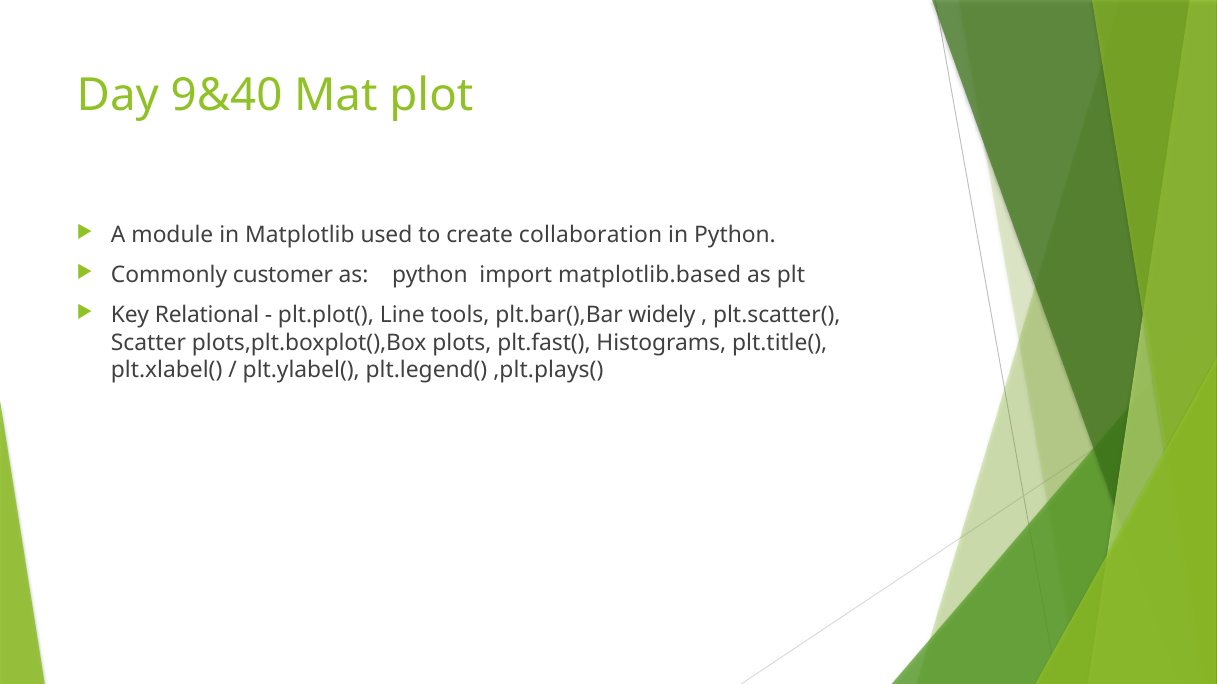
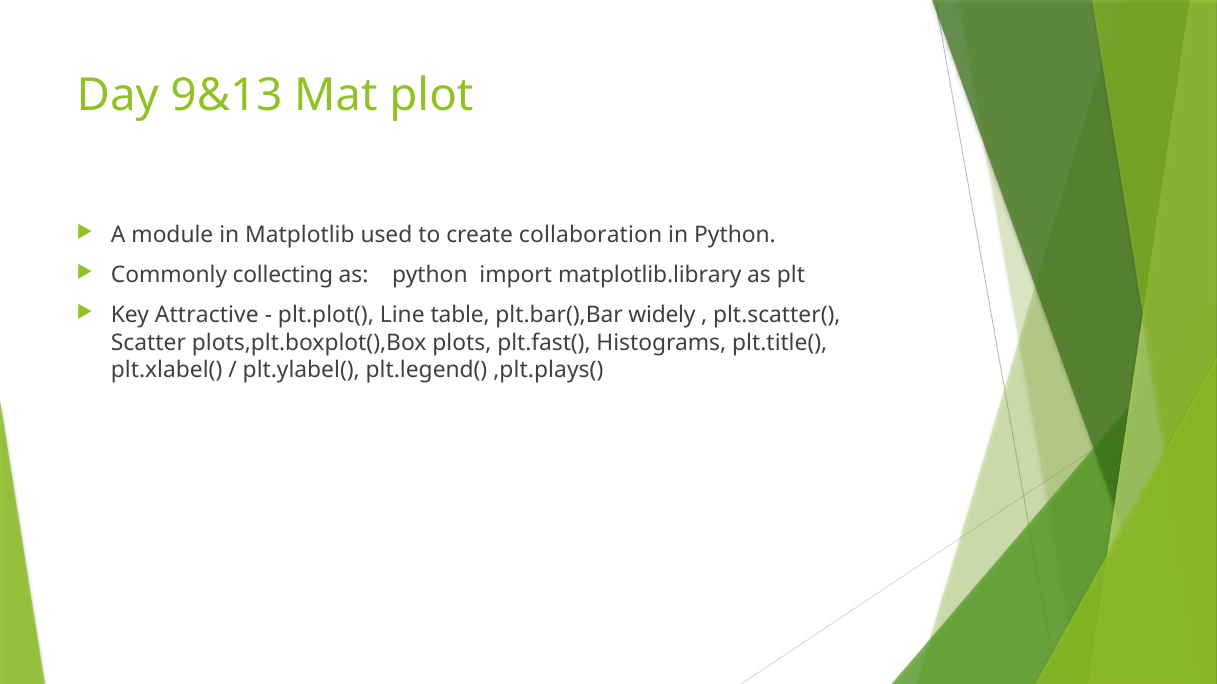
9&40: 9&40 -> 9&13
customer: customer -> collecting
matplotlib.based: matplotlib.based -> matplotlib.library
Relational: Relational -> Attractive
tools: tools -> table
